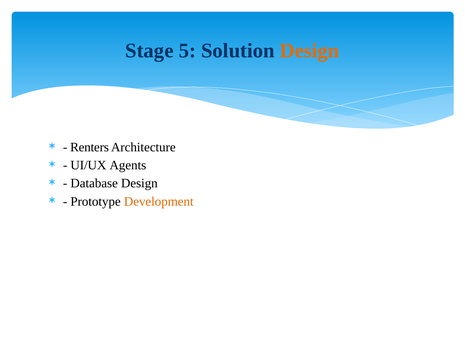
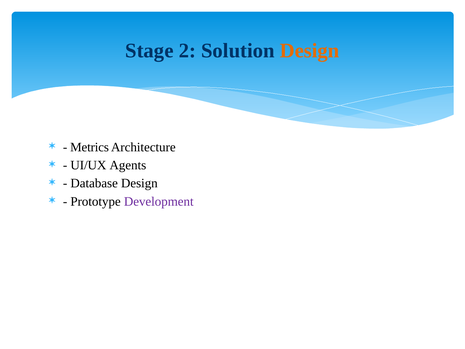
5: 5 -> 2
Renters: Renters -> Metrics
Development colour: orange -> purple
